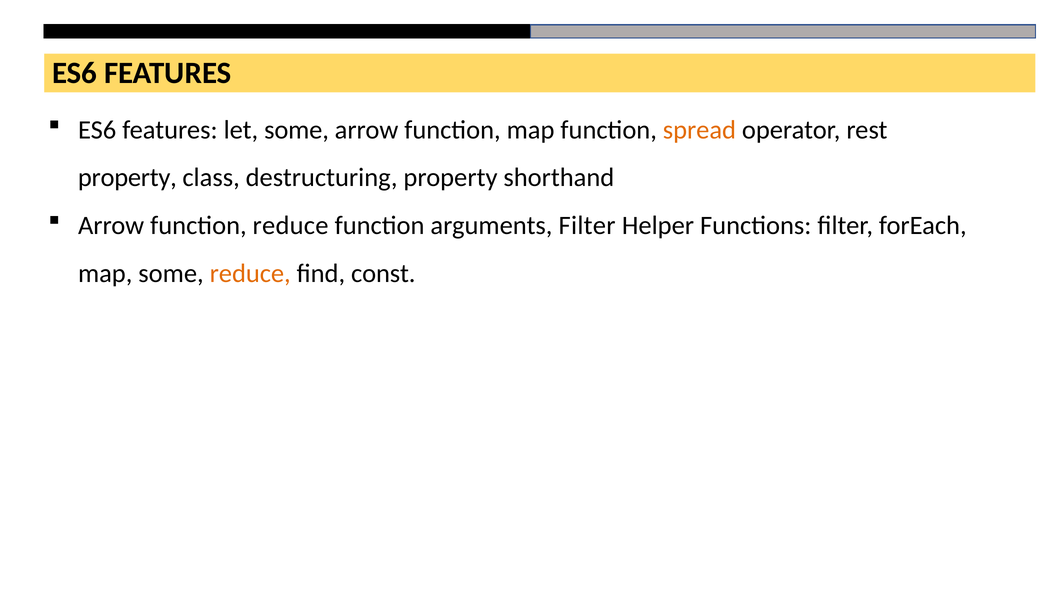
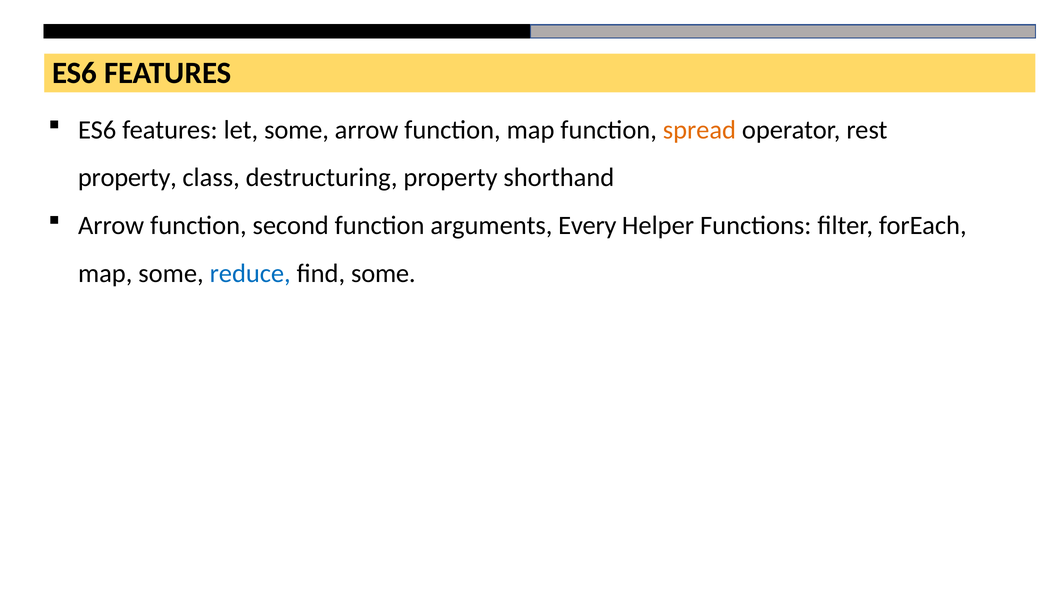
function reduce: reduce -> second
arguments Filter: Filter -> Every
reduce at (250, 273) colour: orange -> blue
find const: const -> some
